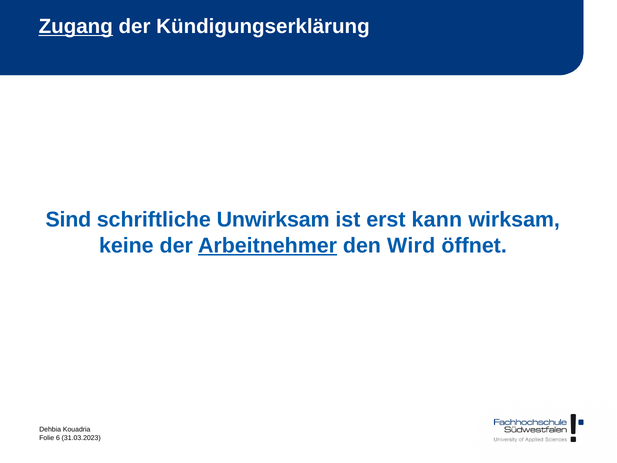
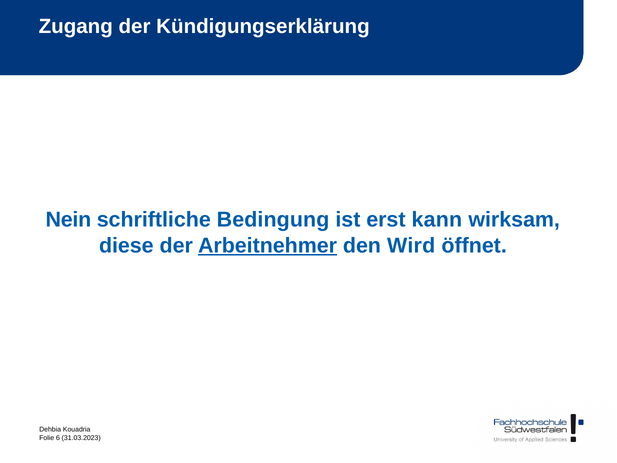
Zugang underline: present -> none
Sind: Sind -> Nein
Unwirksam: Unwirksam -> Bedingung
keine: keine -> diese
